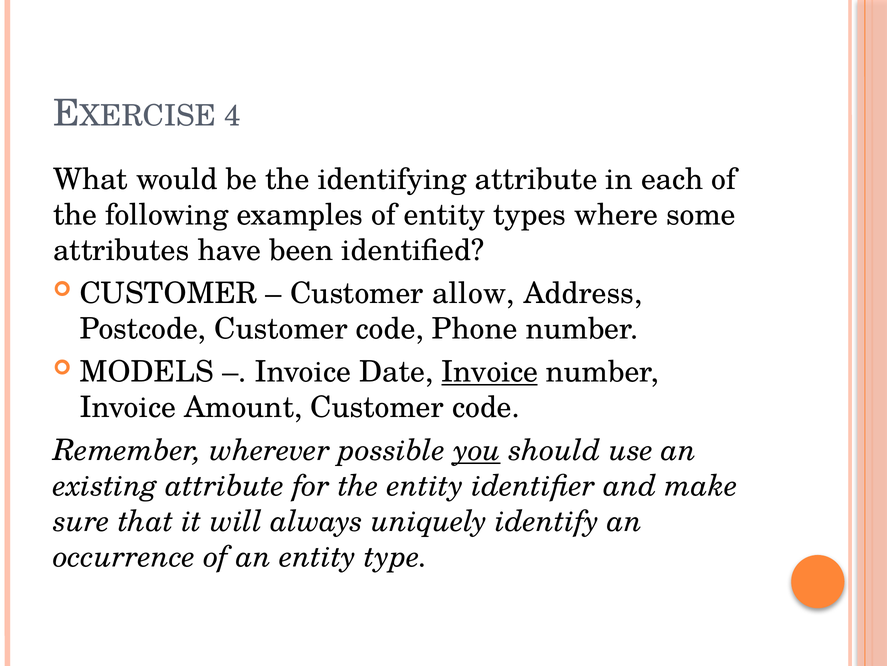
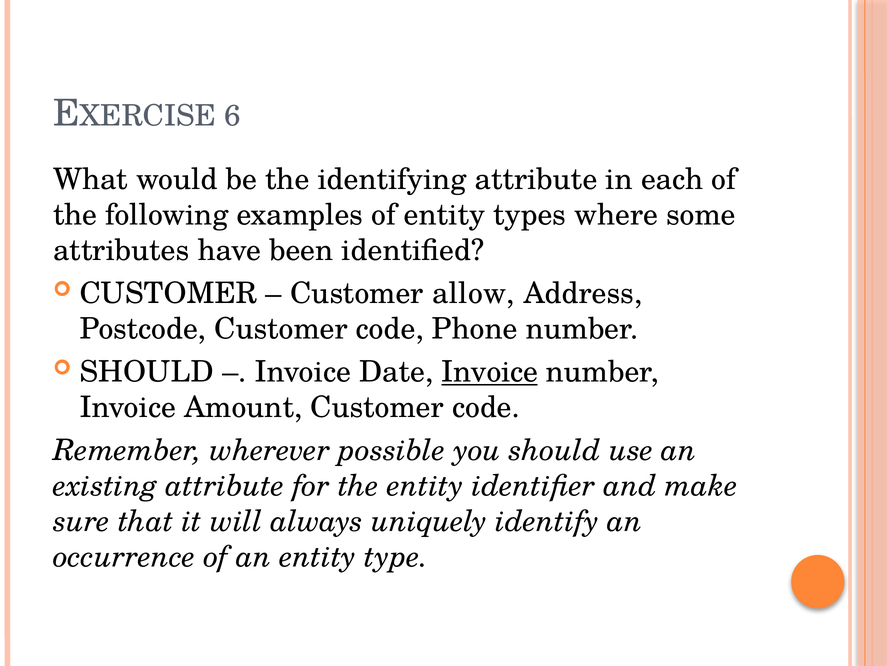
4: 4 -> 6
MODELS at (147, 372): MODELS -> SHOULD
you underline: present -> none
